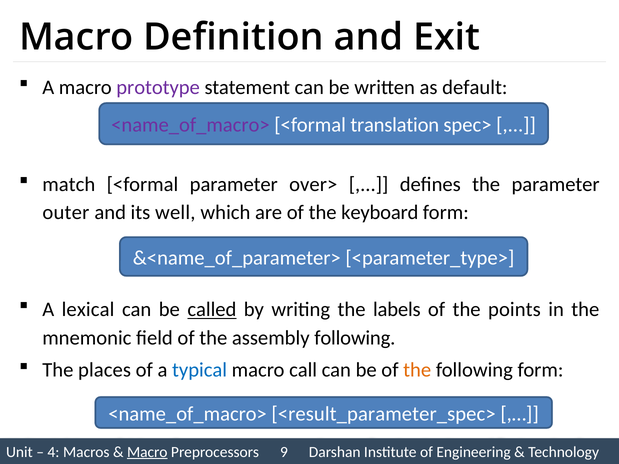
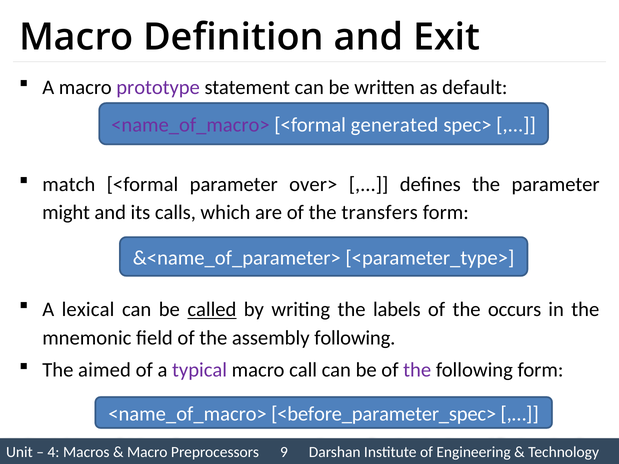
translation: translation -> generated
outer: outer -> might
well: well -> calls
keyboard: keyboard -> transfers
points: points -> occurs
places: places -> aimed
typical colour: blue -> purple
the at (417, 370) colour: orange -> purple
<result_parameter_spec>: <result_parameter_spec> -> <before_parameter_spec>
Macro at (147, 452) underline: present -> none
